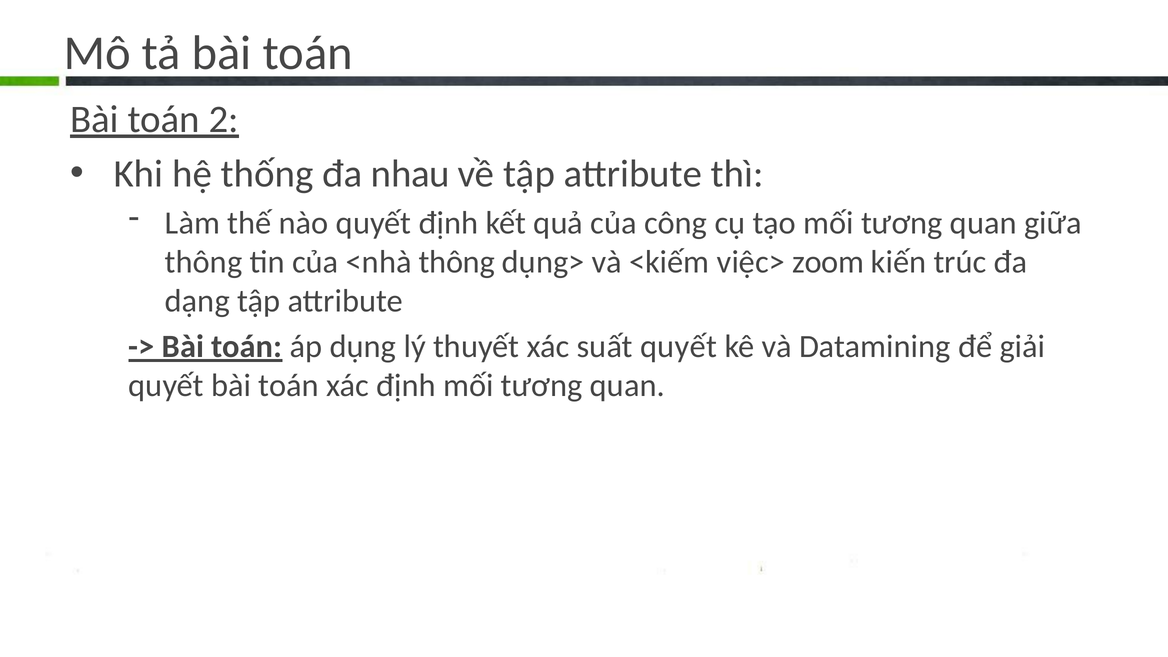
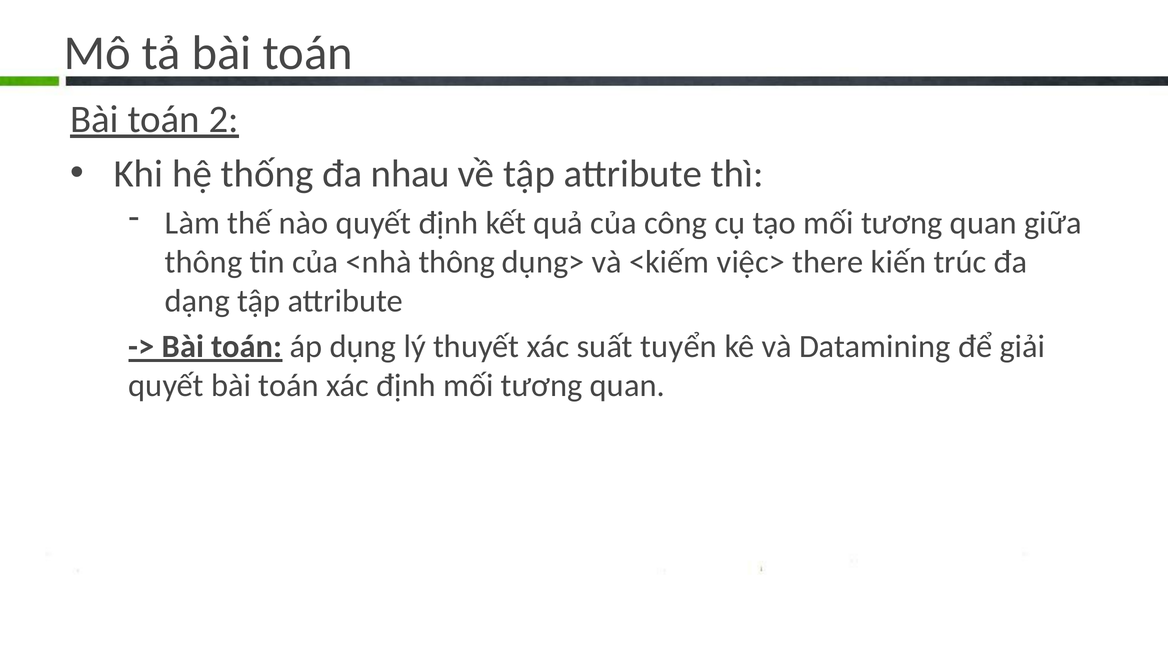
zoom: zoom -> there
suất quyết: quyết -> tuyển
